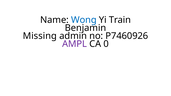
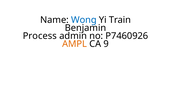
Missing: Missing -> Process
AMPL colour: purple -> orange
0: 0 -> 9
